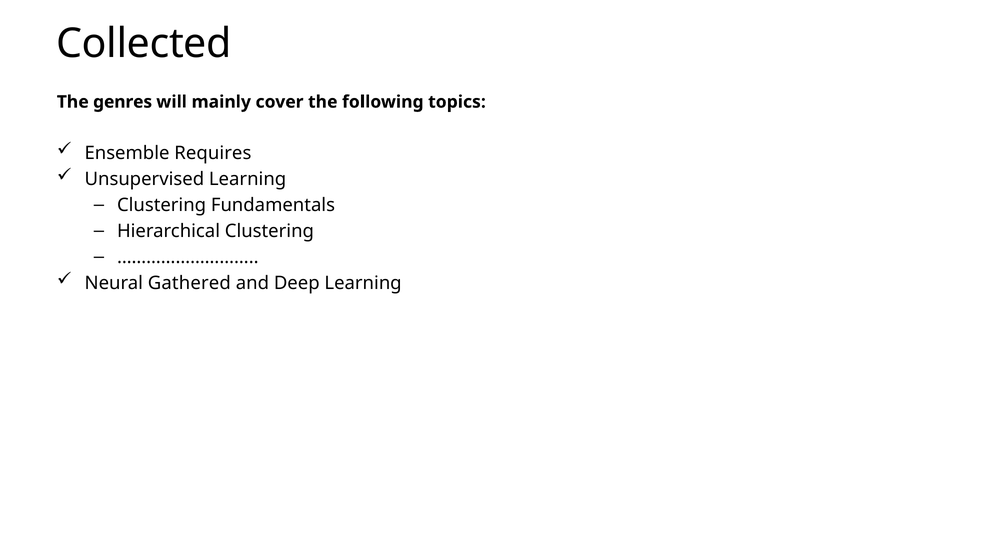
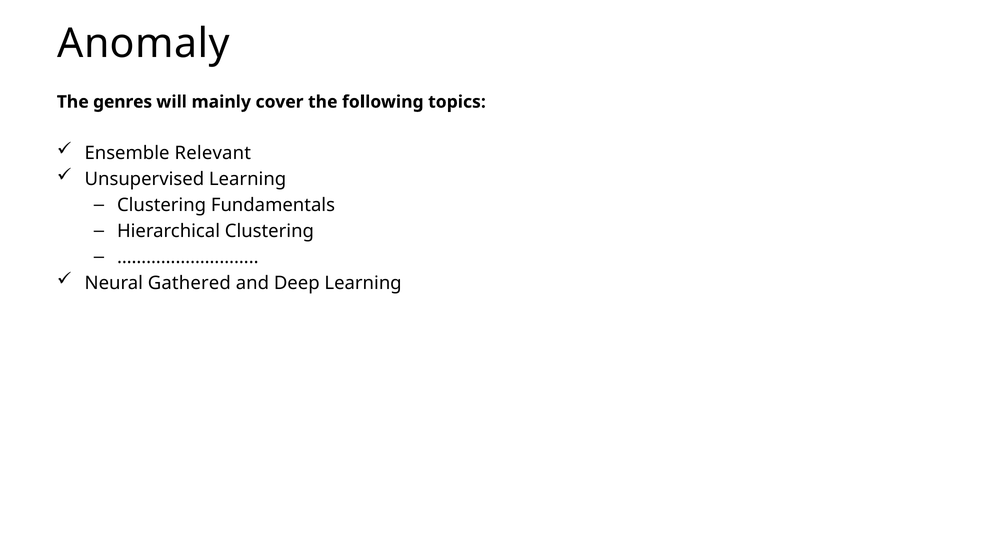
Collected: Collected -> Anomaly
Requires: Requires -> Relevant
